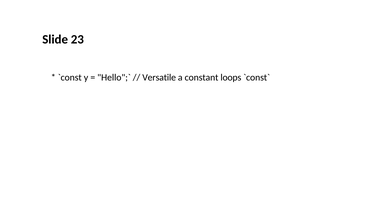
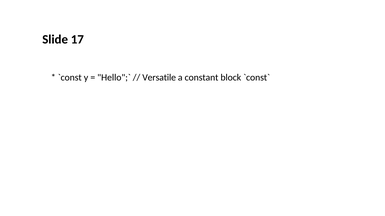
23: 23 -> 17
loops: loops -> block
